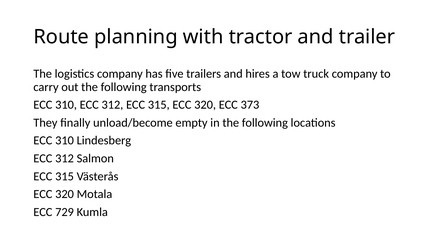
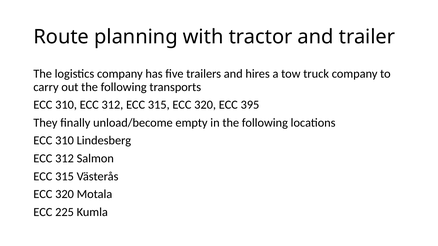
373: 373 -> 395
729: 729 -> 225
